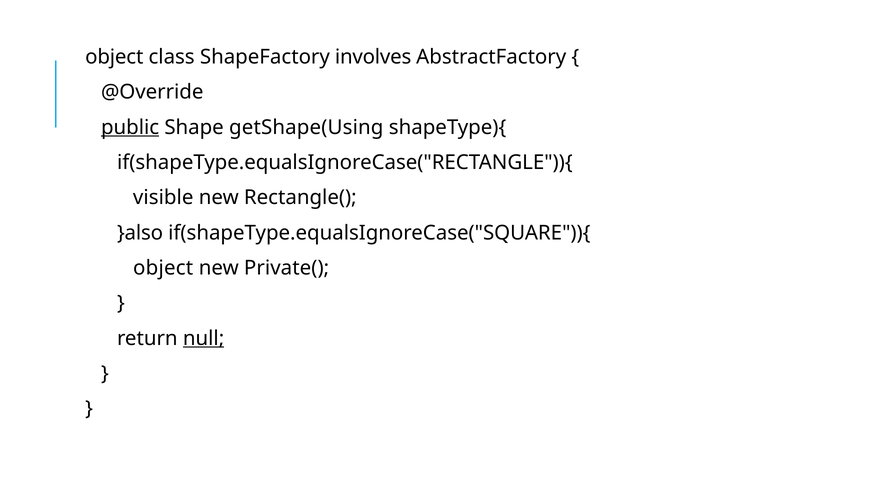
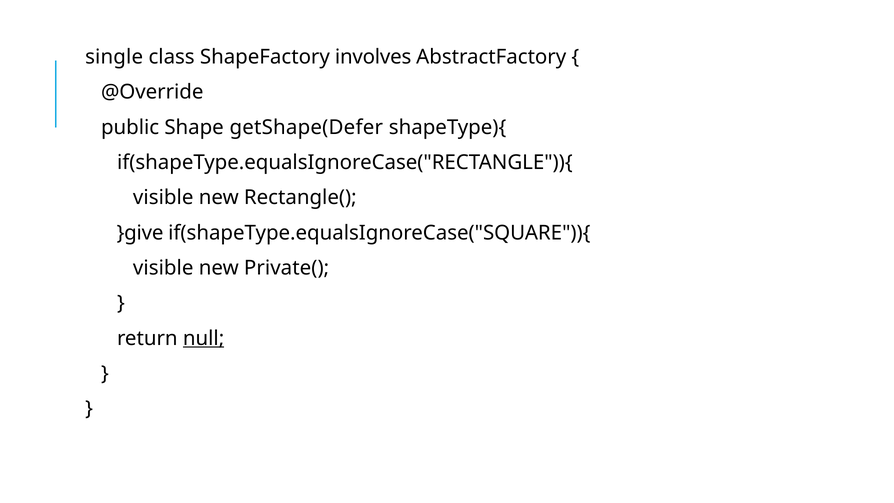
object at (114, 57): object -> single
public underline: present -> none
getShape(Using: getShape(Using -> getShape(Defer
}also: }also -> }give
object at (163, 268): object -> visible
